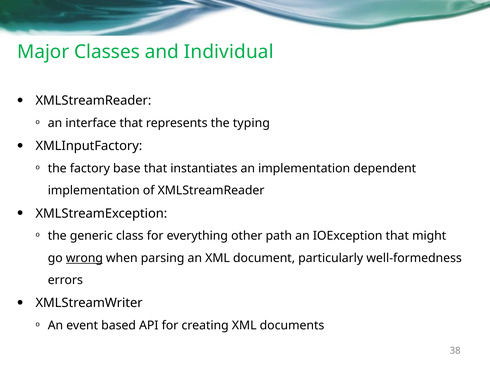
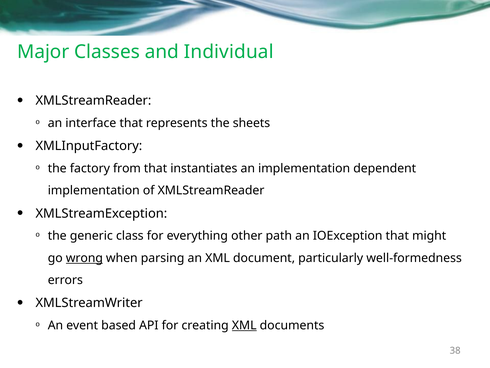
typing: typing -> sheets
base: base -> from
XML at (244, 325) underline: none -> present
